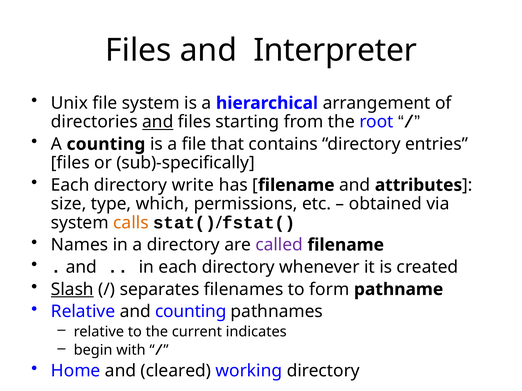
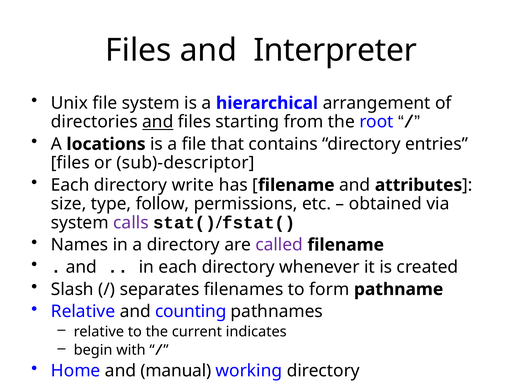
A counting: counting -> locations
sub)-specifically: sub)-specifically -> sub)-descriptor
which: which -> follow
calls colour: orange -> purple
Slash underline: present -> none
cleared: cleared -> manual
